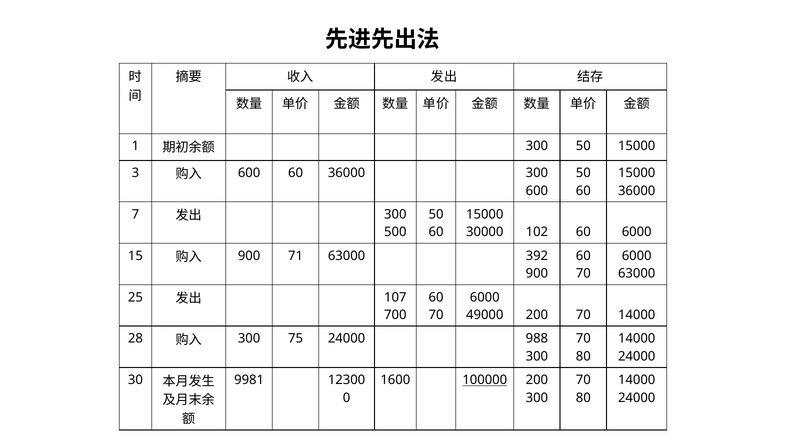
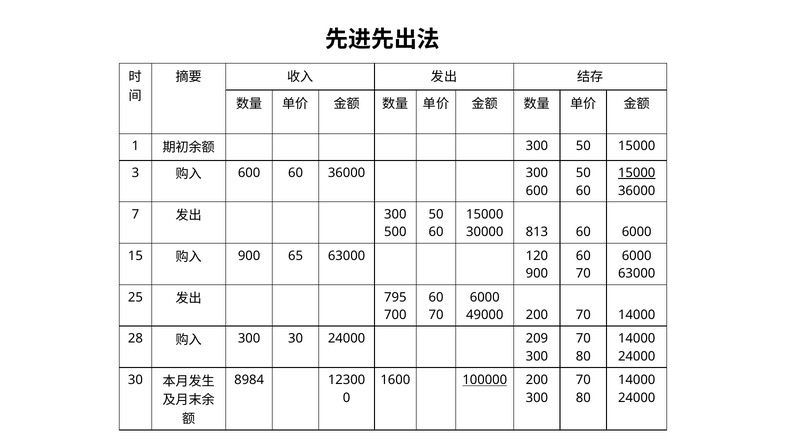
15000 at (637, 173) underline: none -> present
102: 102 -> 813
71: 71 -> 65
392: 392 -> 120
107: 107 -> 795
300 75: 75 -> 30
988: 988 -> 209
9981: 9981 -> 8984
